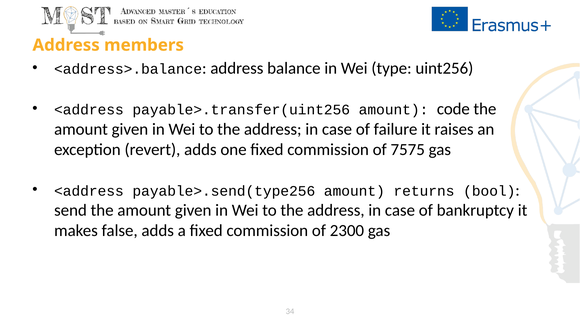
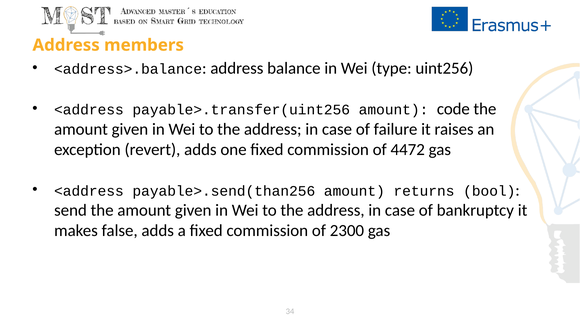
7575: 7575 -> 4472
payable>.send(type256: payable>.send(type256 -> payable>.send(than256
